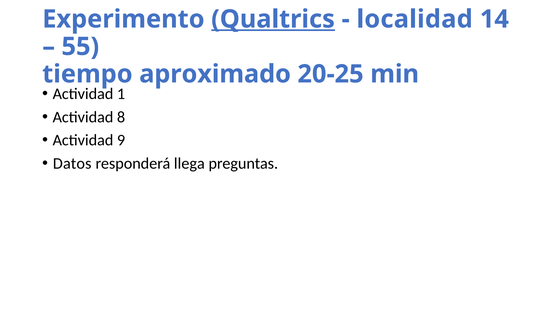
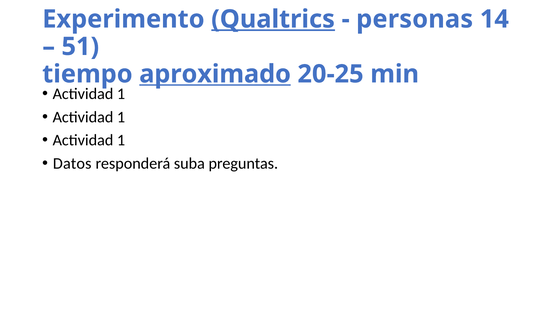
localidad: localidad -> personas
55: 55 -> 51
aproximado underline: none -> present
8 at (121, 117): 8 -> 1
9 at (121, 140): 9 -> 1
llega: llega -> suba
